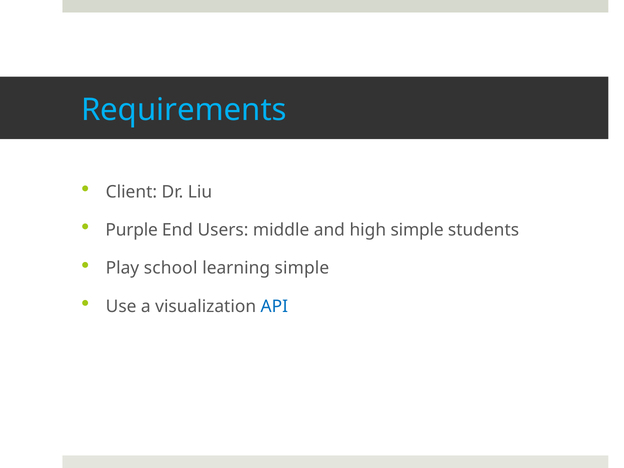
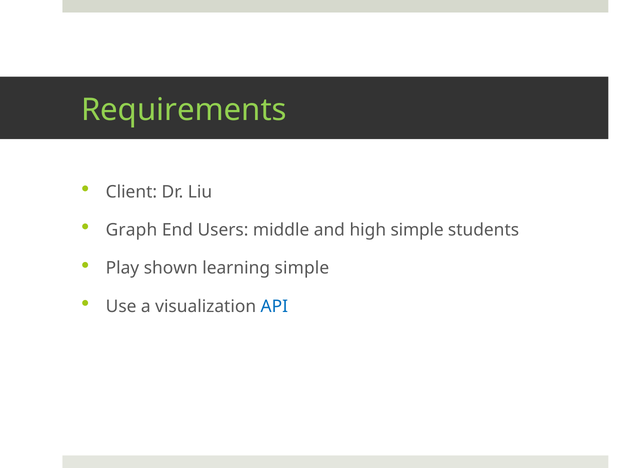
Requirements colour: light blue -> light green
Purple: Purple -> Graph
school: school -> shown
